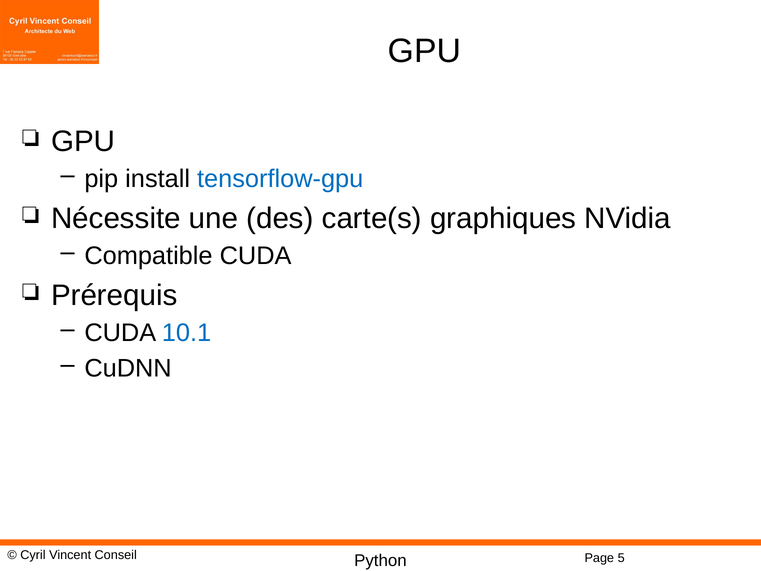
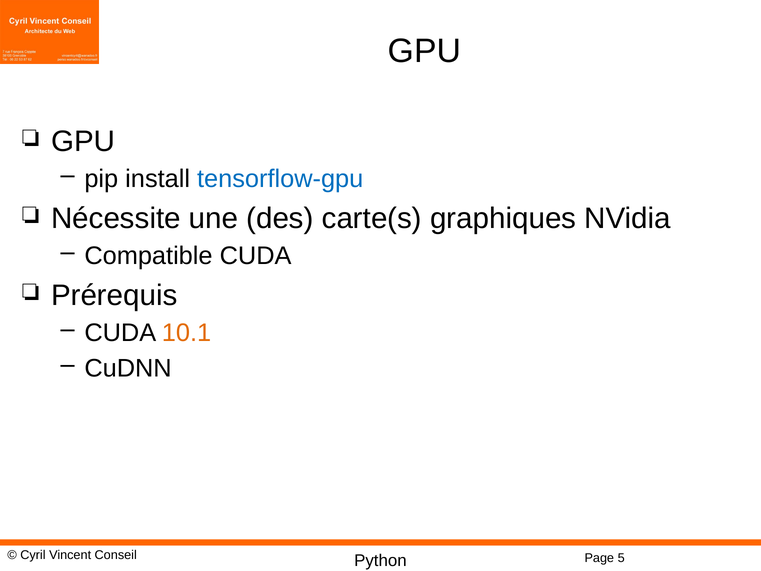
10.1 colour: blue -> orange
